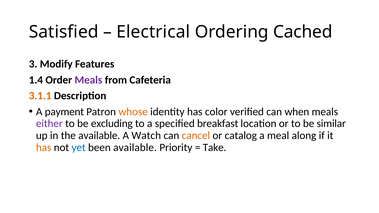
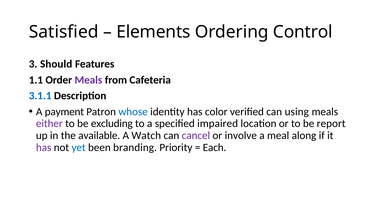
Electrical: Electrical -> Elements
Cached: Cached -> Control
Modify: Modify -> Should
1.4: 1.4 -> 1.1
3.1.1 colour: orange -> blue
whose colour: orange -> blue
when: when -> using
breakfast: breakfast -> impaired
similar: similar -> report
cancel colour: orange -> purple
catalog: catalog -> involve
has at (44, 148) colour: orange -> purple
been available: available -> branding
Take: Take -> Each
